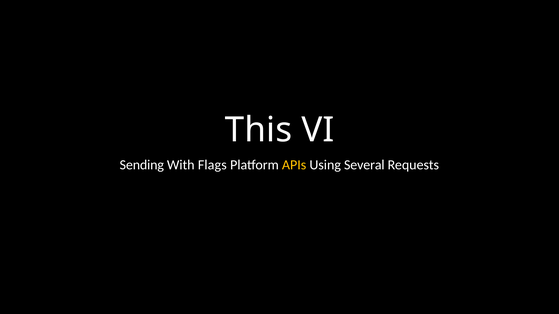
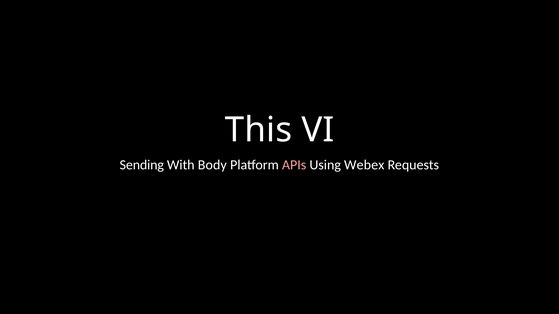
Flags: Flags -> Body
APIs colour: yellow -> pink
Several: Several -> Webex
